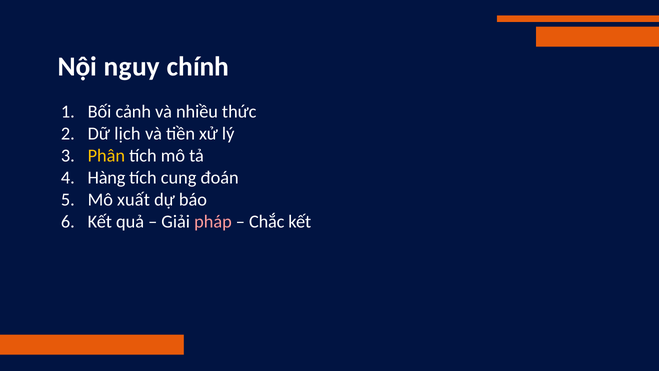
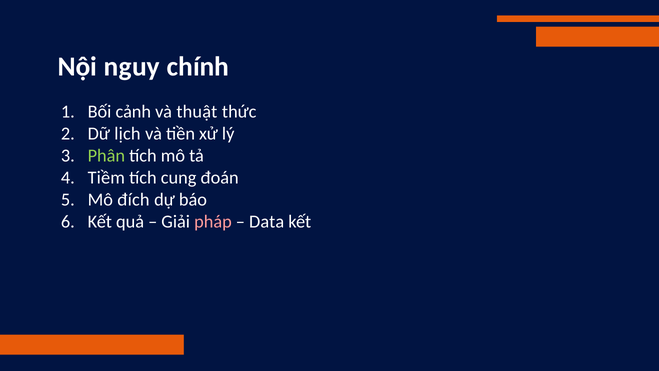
nhiều: nhiều -> thuật
Phân colour: yellow -> light green
Hàng: Hàng -> Tiềm
xuất: xuất -> đích
Chắc: Chắc -> Data
